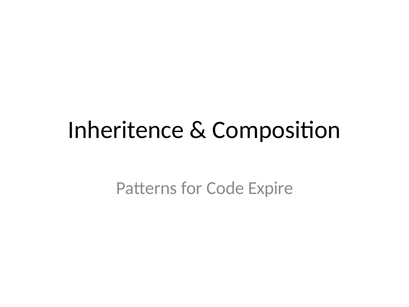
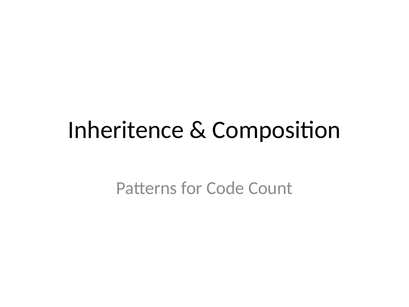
Expire: Expire -> Count
